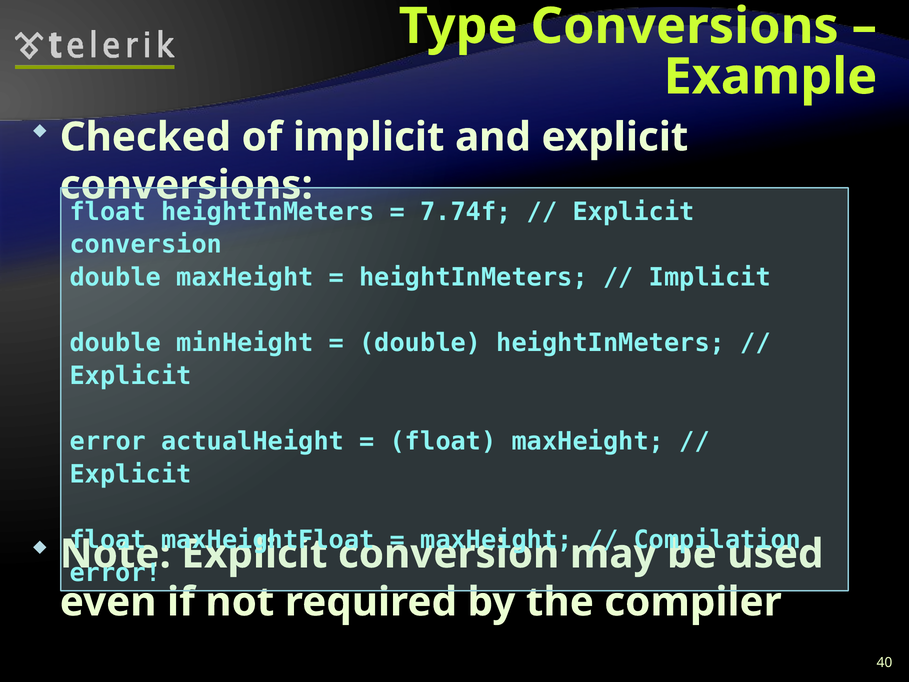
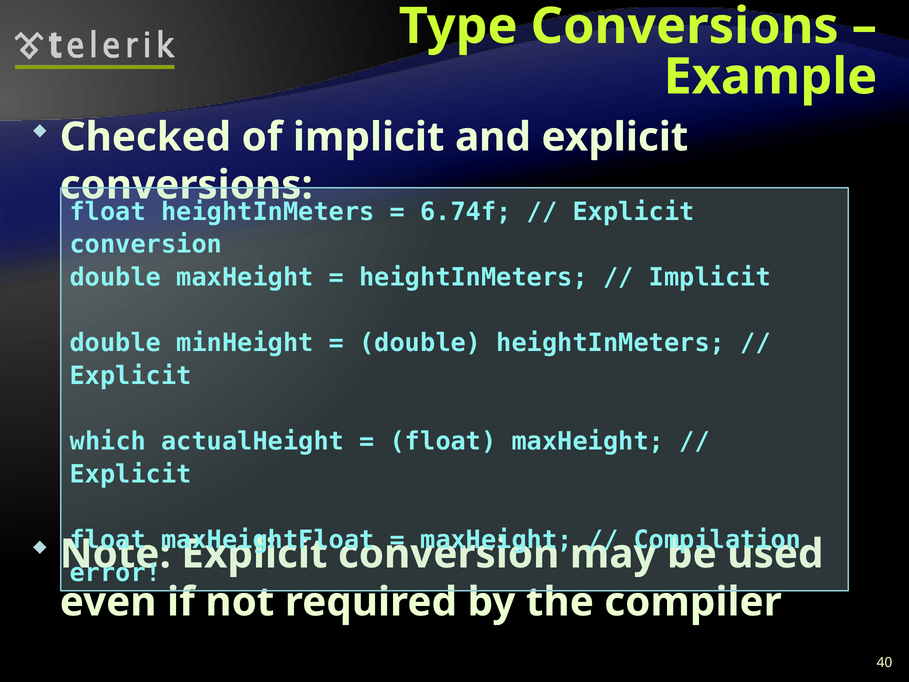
7.74f: 7.74f -> 6.74f
error at (108, 441): error -> which
